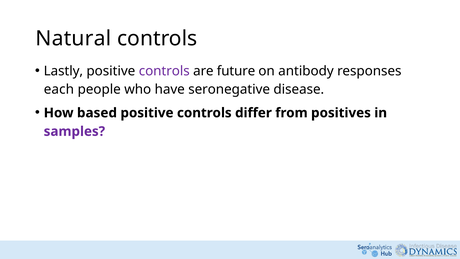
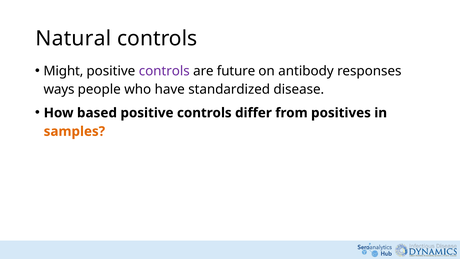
Lastly: Lastly -> Might
each: each -> ways
seronegative: seronegative -> standardized
samples colour: purple -> orange
